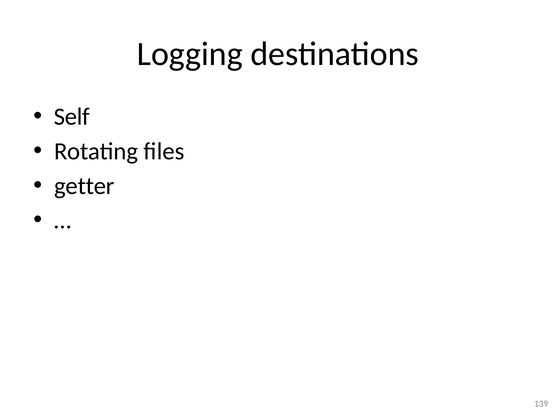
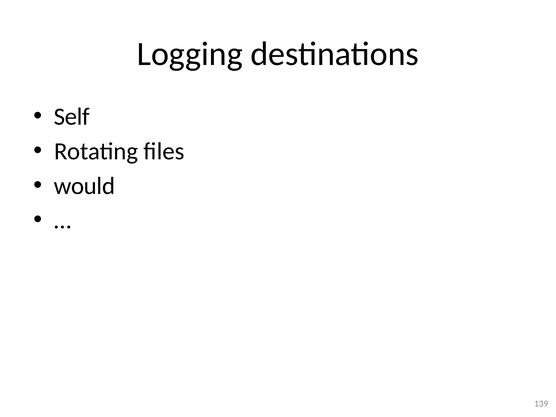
getter: getter -> would
